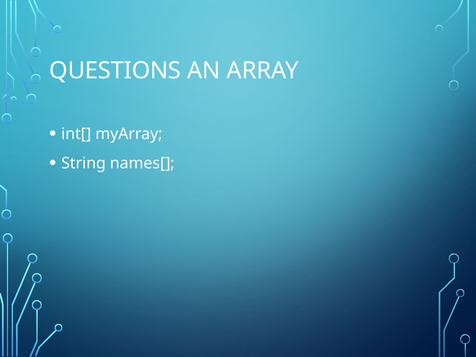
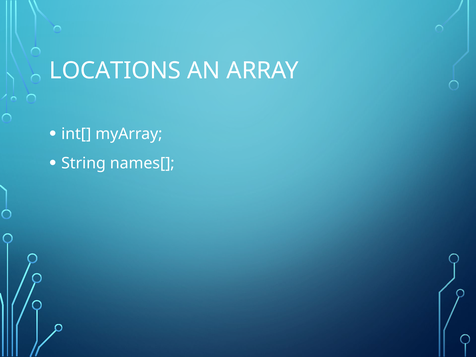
QUESTIONS: QUESTIONS -> LOCATIONS
